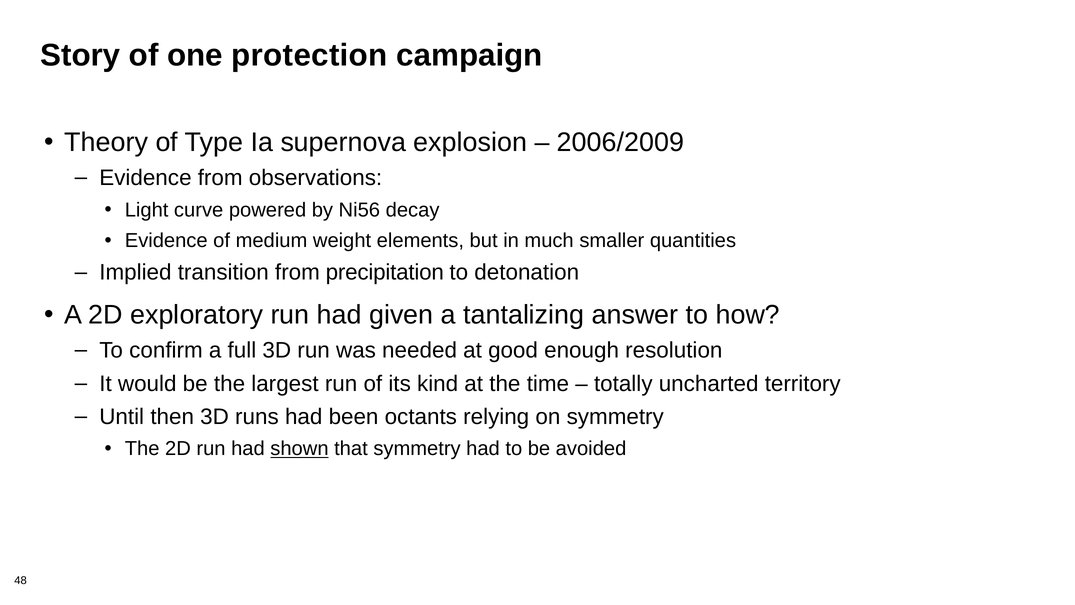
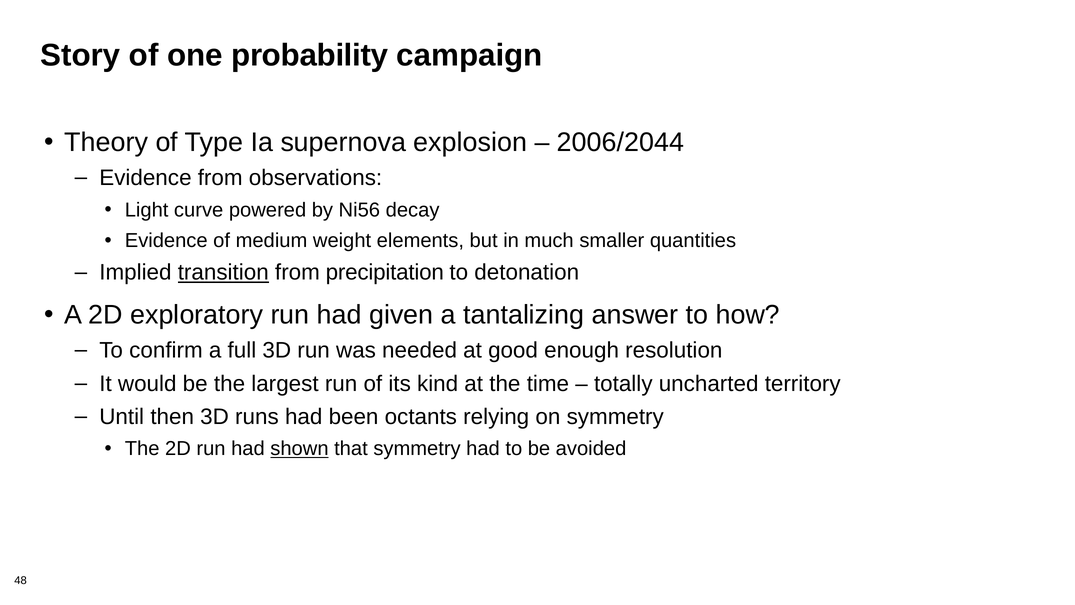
protection: protection -> probability
2006/2009: 2006/2009 -> 2006/2044
transition underline: none -> present
